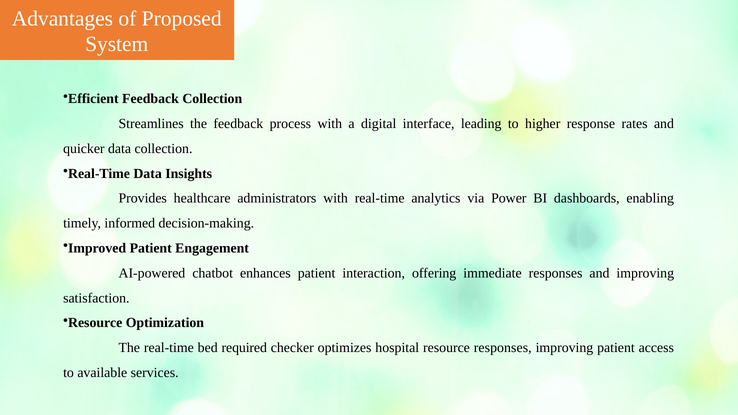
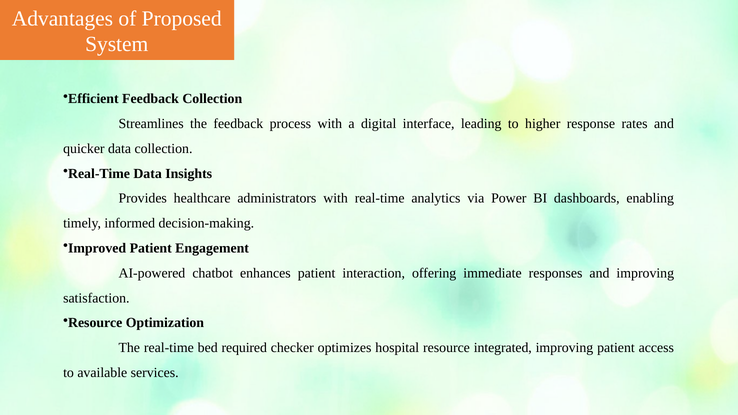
resource responses: responses -> integrated
